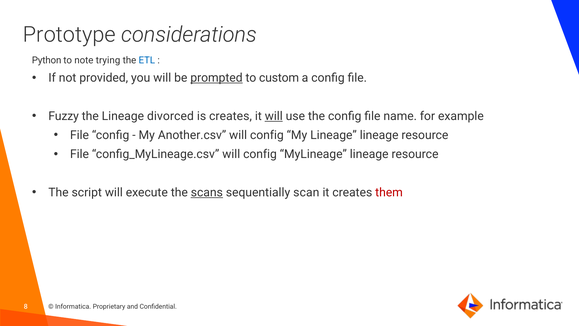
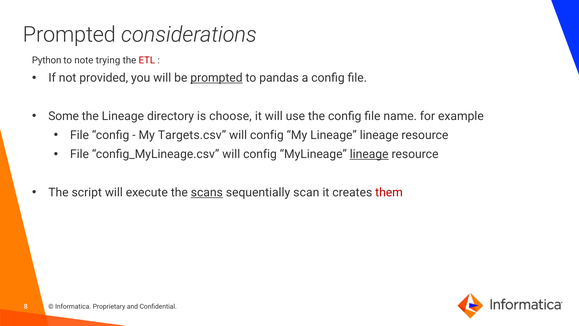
Prototype at (69, 35): Prototype -> Prompted
ETL colour: blue -> red
custom: custom -> pandas
Fuzzy: Fuzzy -> Some
divorced: divorced -> directory
is creates: creates -> choose
will at (274, 116) underline: present -> none
Another.csv: Another.csv -> Targets.csv
lineage at (369, 154) underline: none -> present
